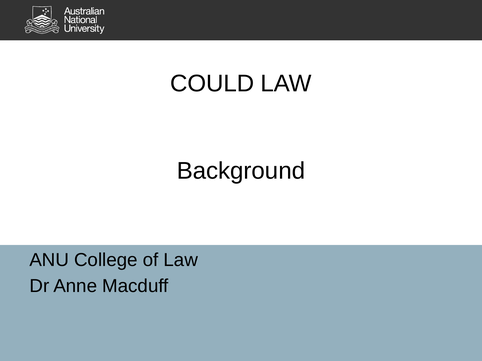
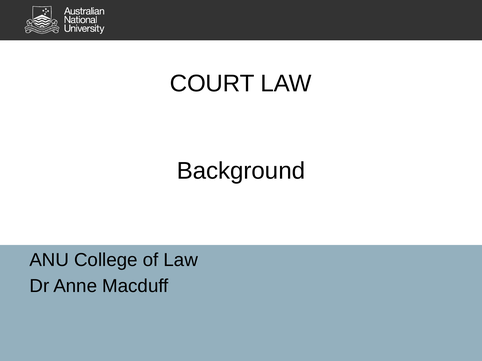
COULD: COULD -> COURT
